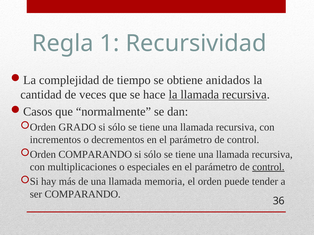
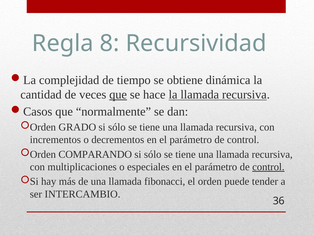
1: 1 -> 8
anidados: anidados -> dinámica
que at (118, 95) underline: none -> present
memoria: memoria -> fibonacci
ser COMPARANDO: COMPARANDO -> INTERCAMBIO
